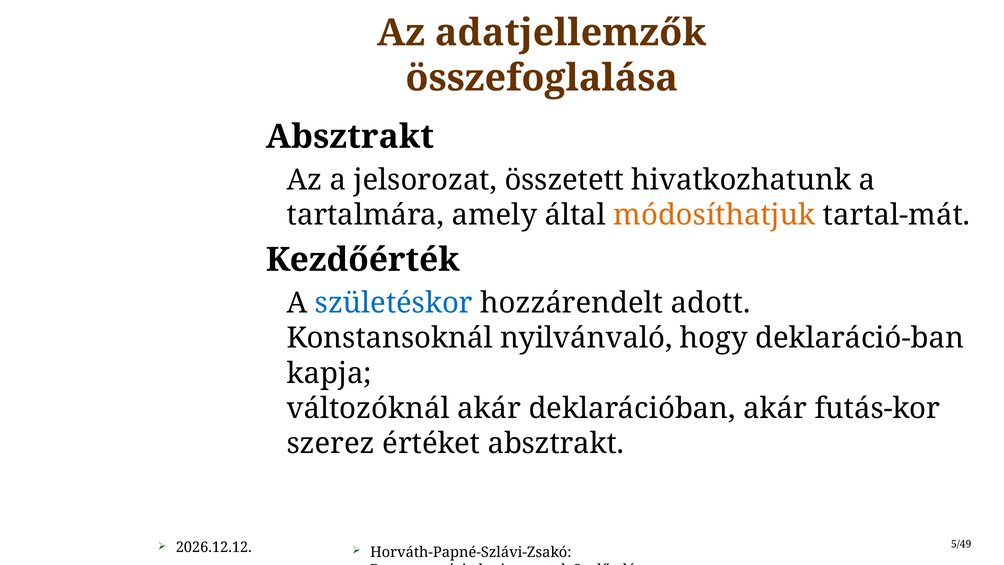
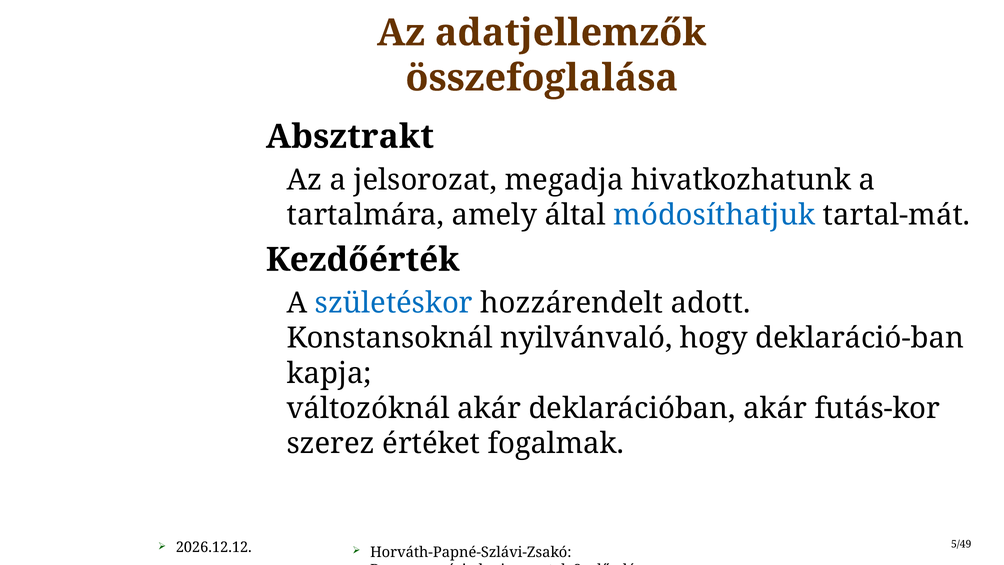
összetett: összetett -> megadja
módosíthatjuk colour: orange -> blue
értéket absztrakt: absztrakt -> fogalmak
